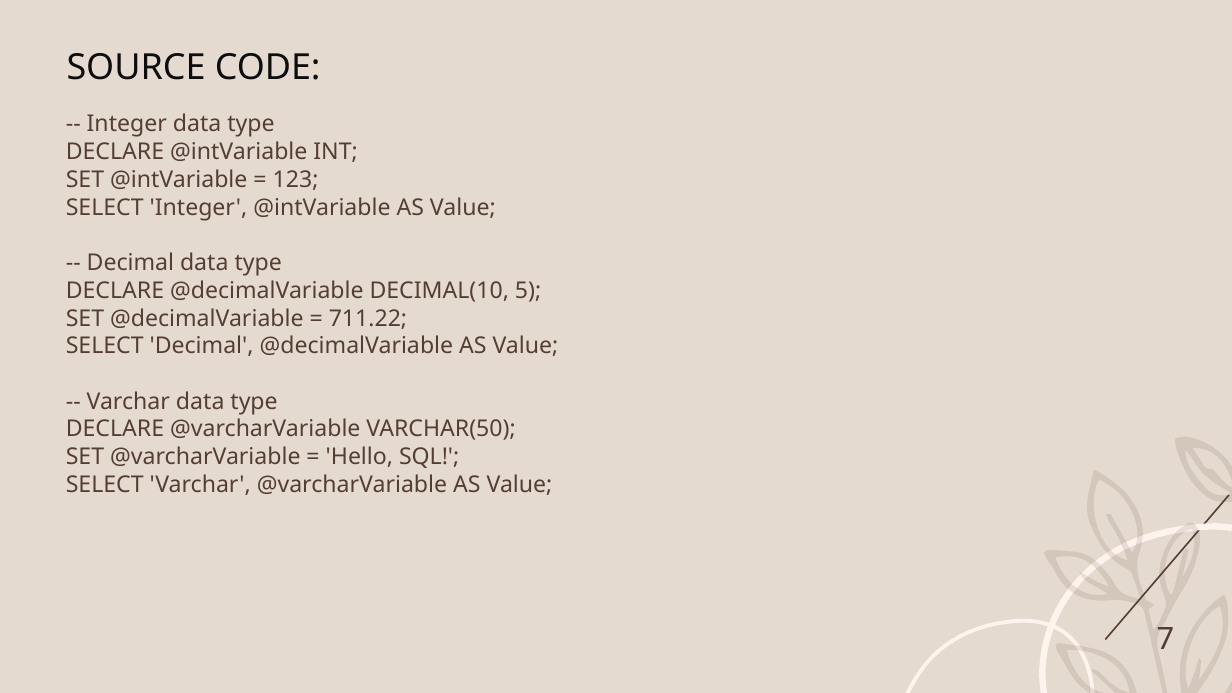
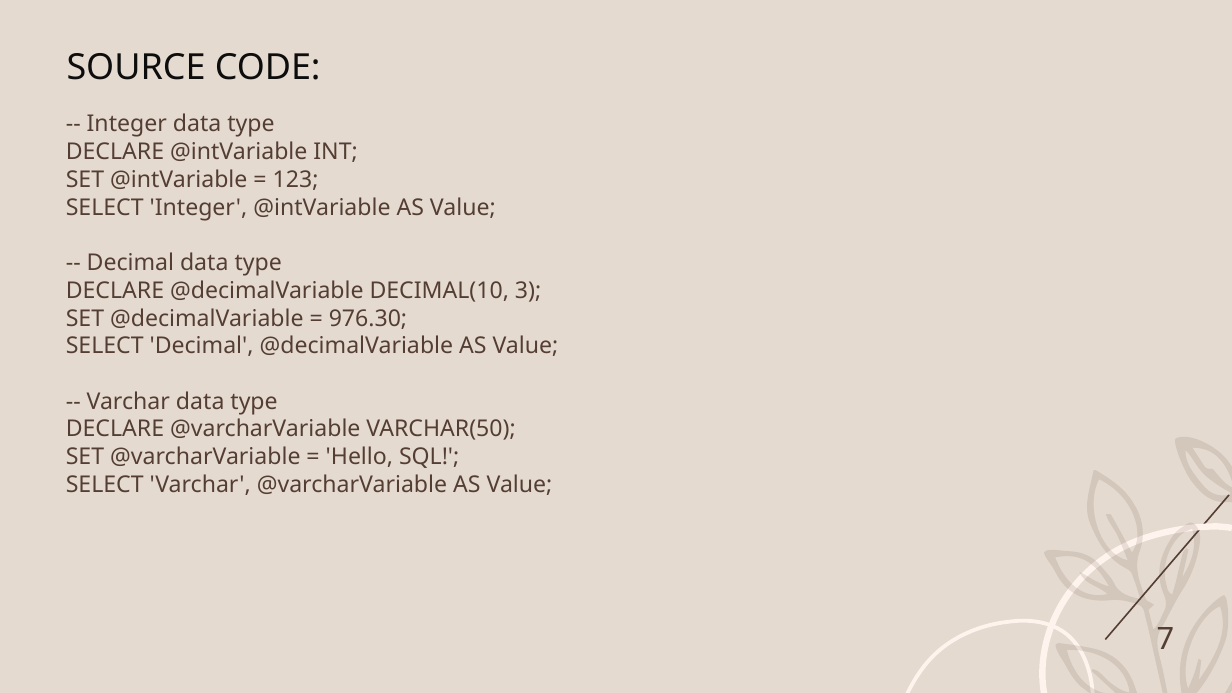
5: 5 -> 3
711.22: 711.22 -> 976.30
